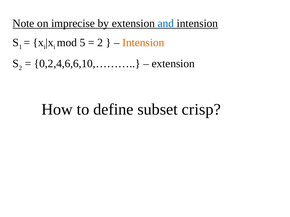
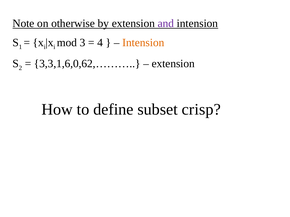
imprecise: imprecise -> otherwise
and colour: blue -> purple
5: 5 -> 3
2 at (100, 43): 2 -> 4
0,2,4,6,6,10,………: 0,2,4,6,6,10,……… -> 3,3,1,6,0,62,………
